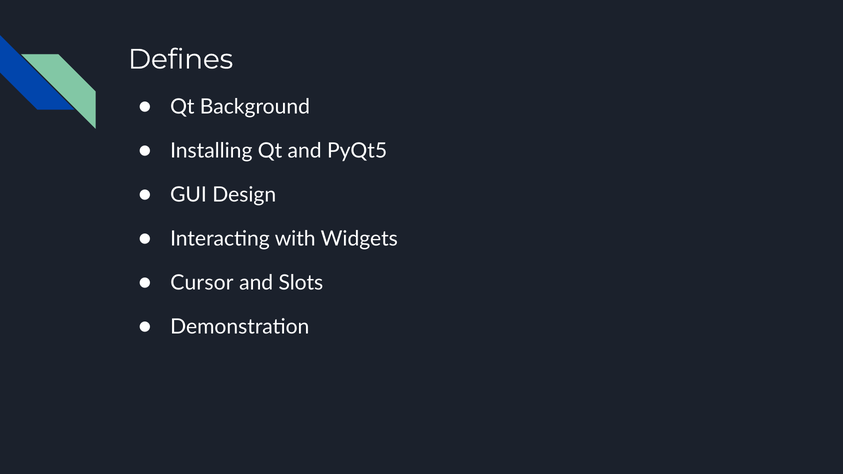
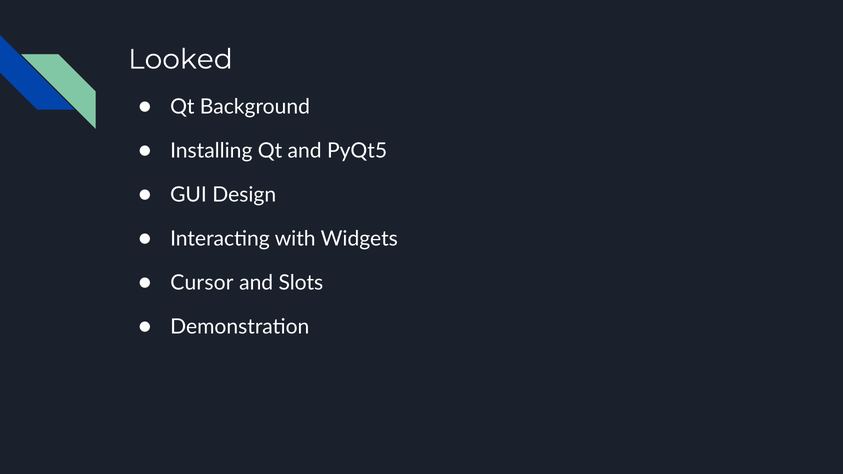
Defines: Defines -> Looked
